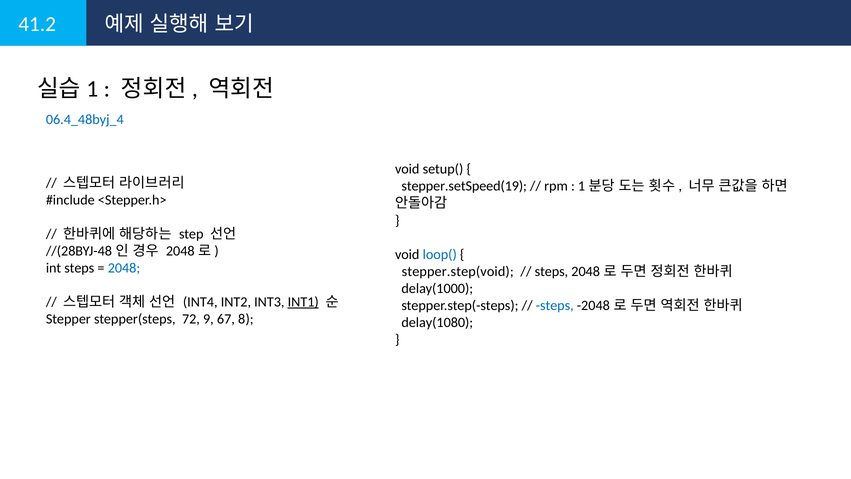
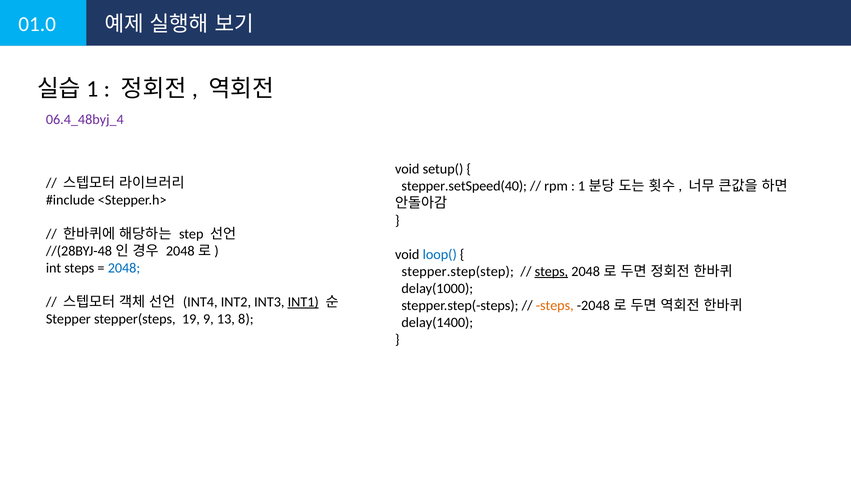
41.2: 41.2 -> 01.0
06.4_48byj_4 colour: blue -> purple
stepper.setSpeed(19: stepper.setSpeed(19 -> stepper.setSpeed(40
stepper.step(void: stepper.step(void -> stepper.step(step
steps at (551, 271) underline: none -> present
steps at (555, 305) colour: blue -> orange
72: 72 -> 19
67: 67 -> 13
delay(1080: delay(1080 -> delay(1400
